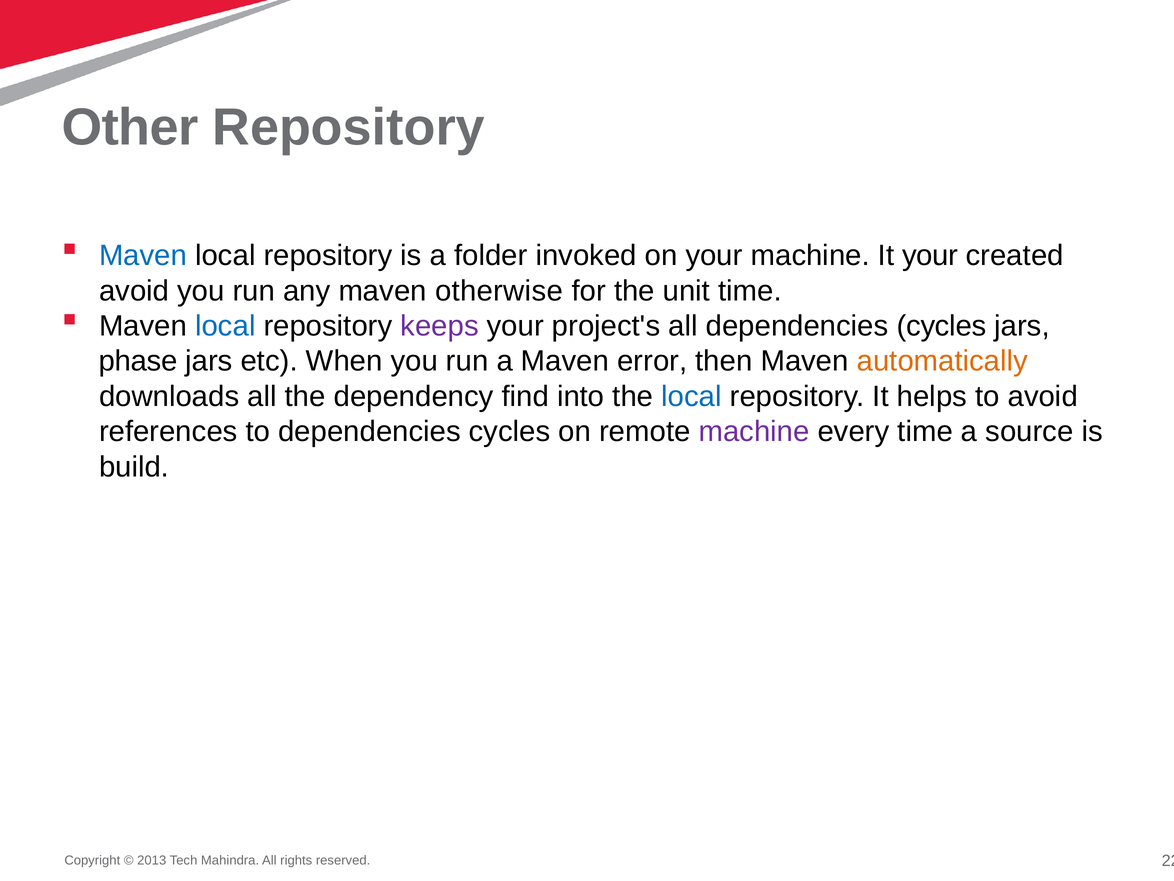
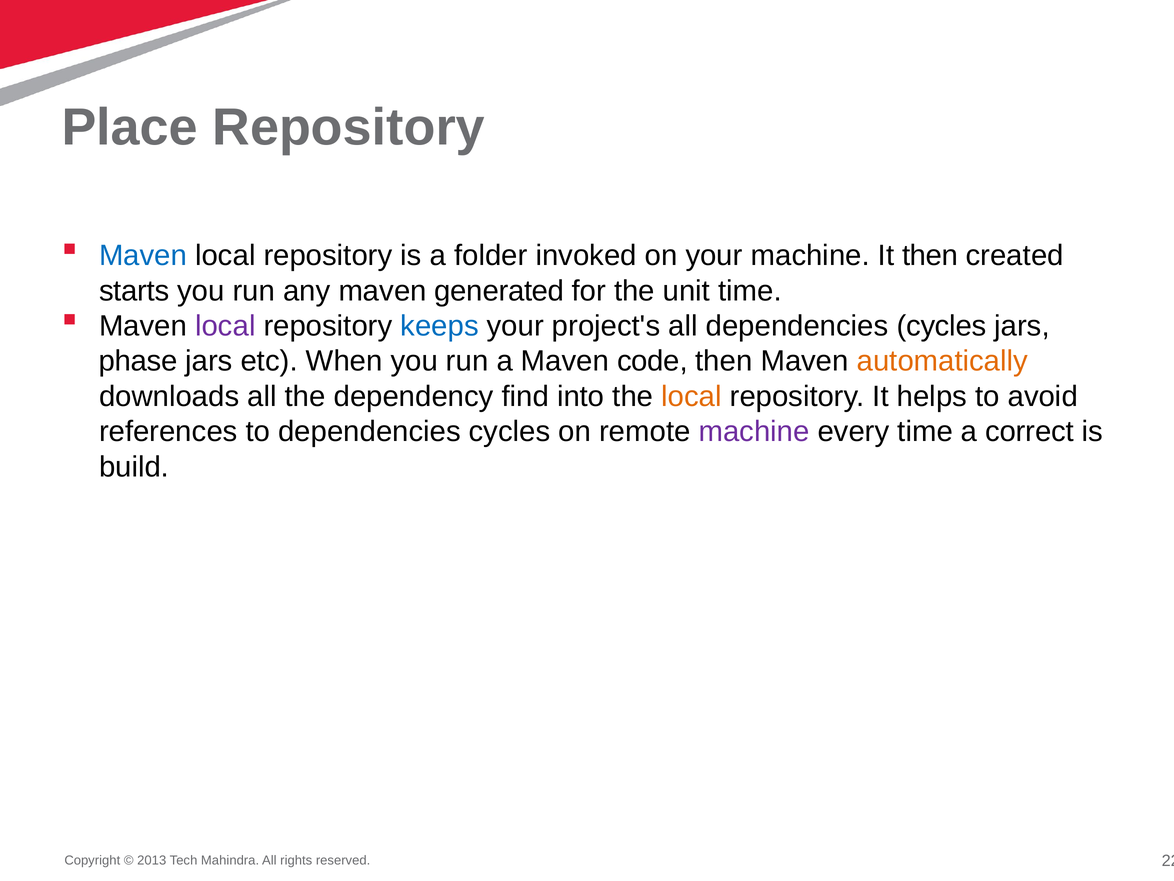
Other: Other -> Place
It your: your -> then
avoid at (134, 291): avoid -> starts
otherwise: otherwise -> generated
local at (225, 326) colour: blue -> purple
keeps colour: purple -> blue
error: error -> code
local at (691, 396) colour: blue -> orange
source: source -> correct
